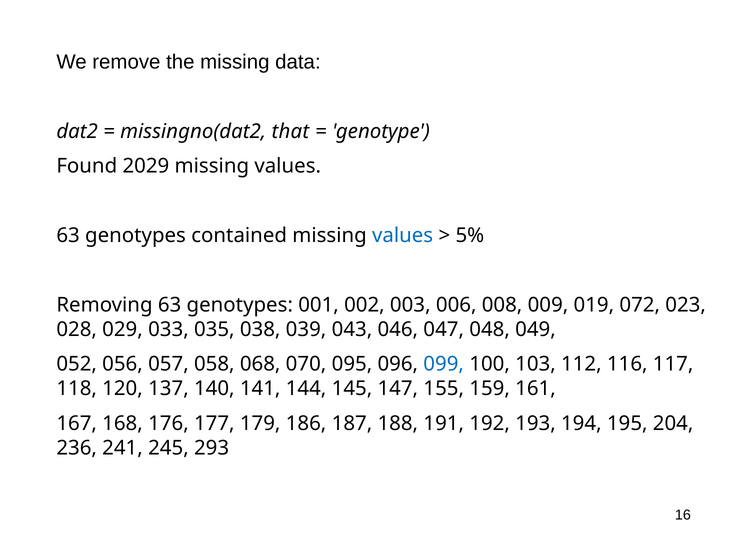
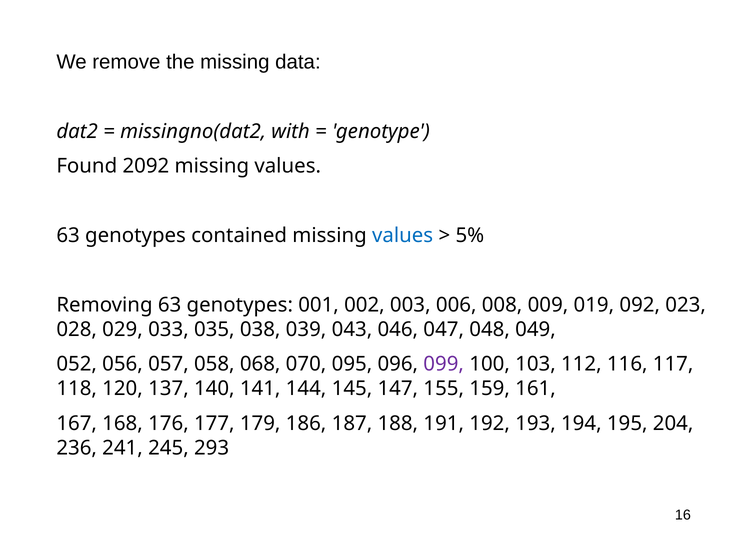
that: that -> with
2029: 2029 -> 2092
072: 072 -> 092
099 colour: blue -> purple
